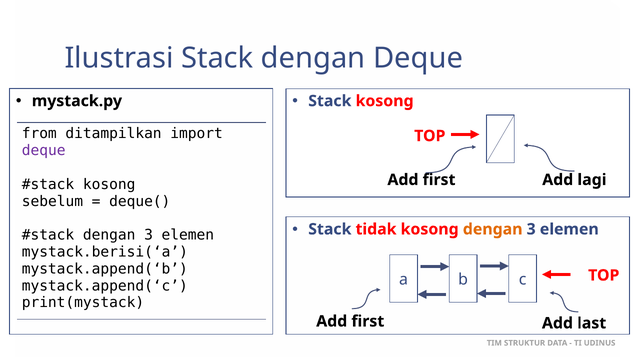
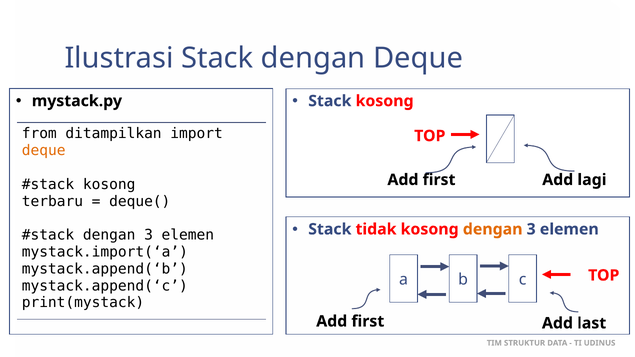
deque at (44, 151) colour: purple -> orange
sebelum: sebelum -> terbaru
mystack.berisi(‘a: mystack.berisi(‘a -> mystack.import(‘a
